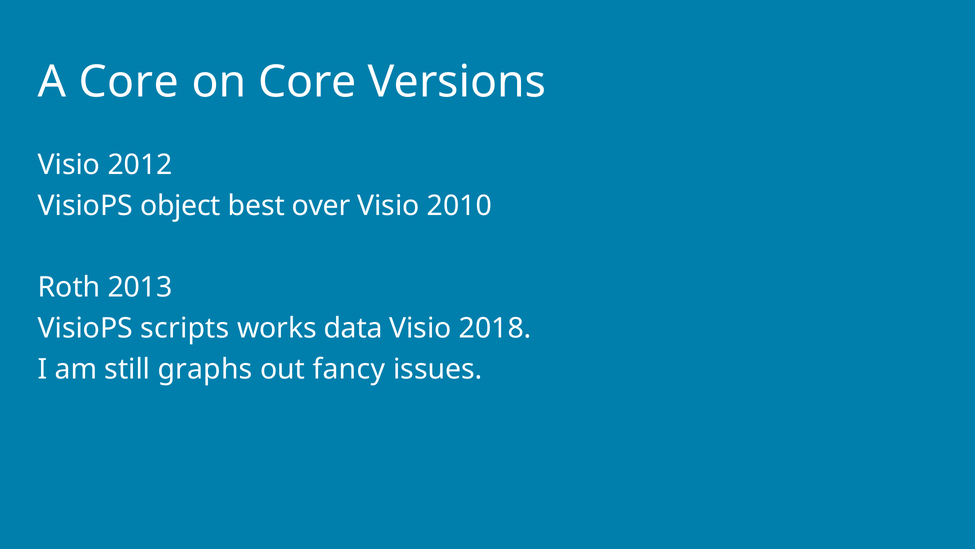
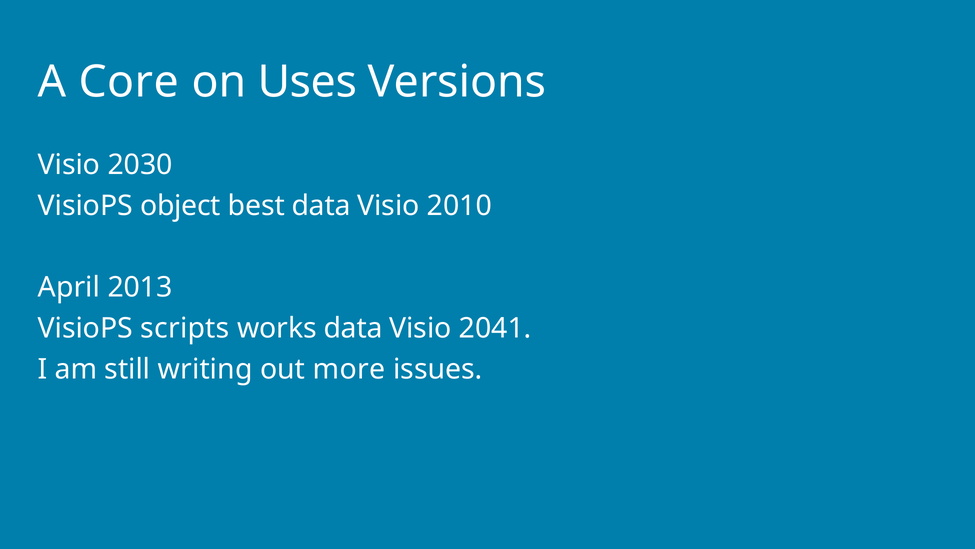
on Core: Core -> Uses
2012: 2012 -> 2030
best over: over -> data
Roth: Roth -> April
2018: 2018 -> 2041
graphs: graphs -> writing
fancy: fancy -> more
